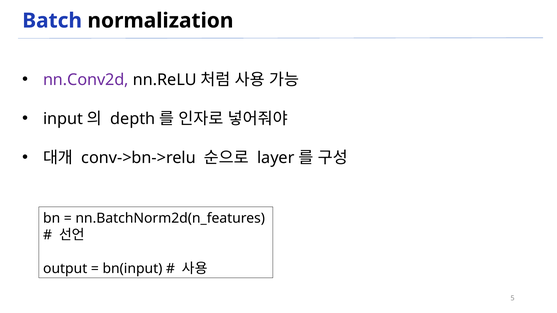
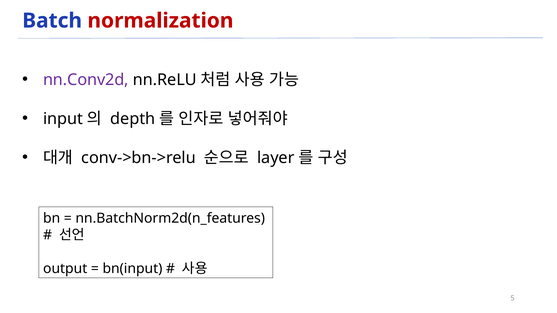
normalization colour: black -> red
